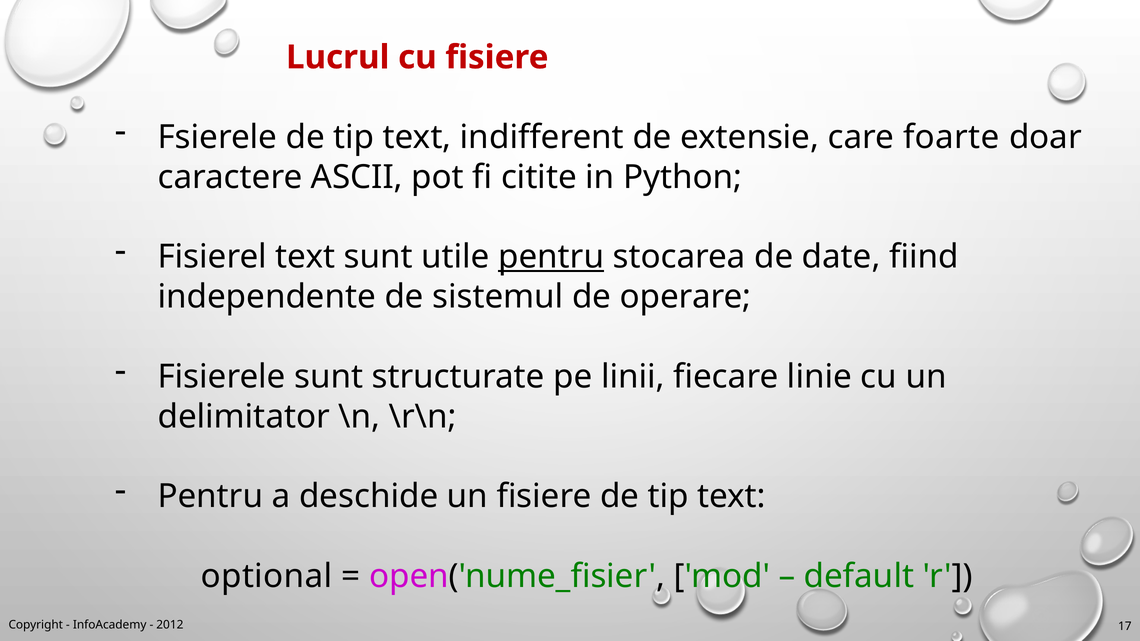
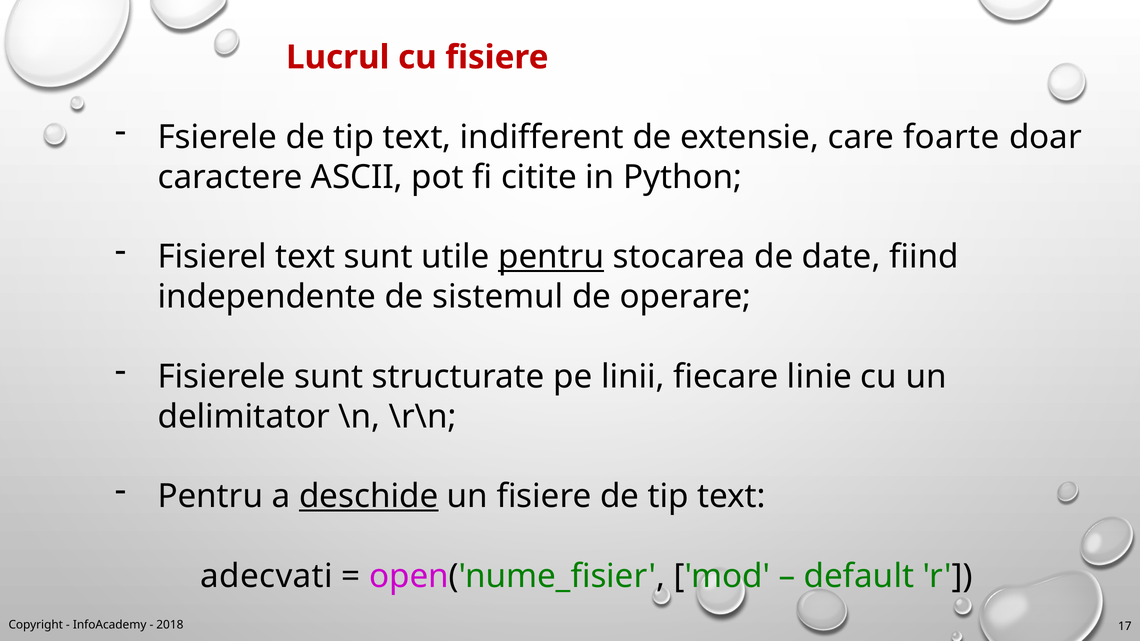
deschide underline: none -> present
optional: optional -> adecvati
2012: 2012 -> 2018
